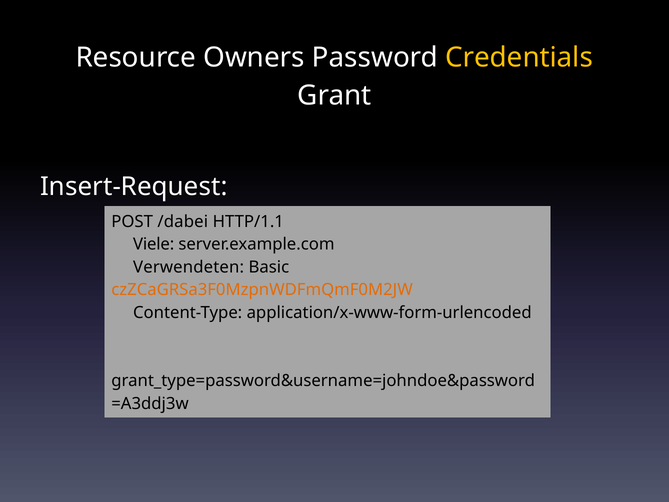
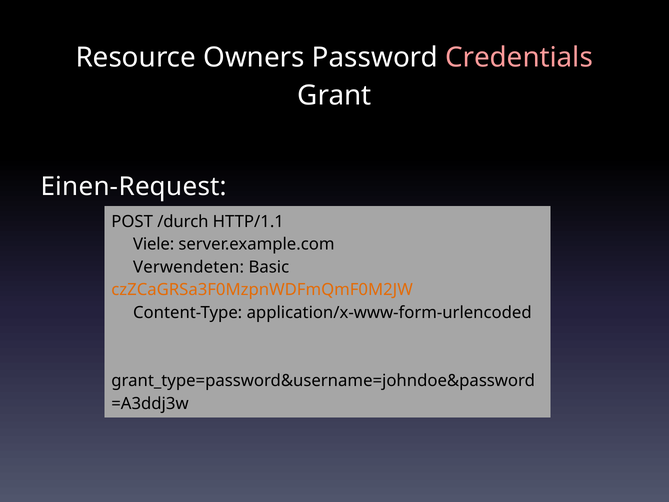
Credentials colour: yellow -> pink
Insert-Request: Insert-Request -> Einen-Request
/dabei: /dabei -> /durch
